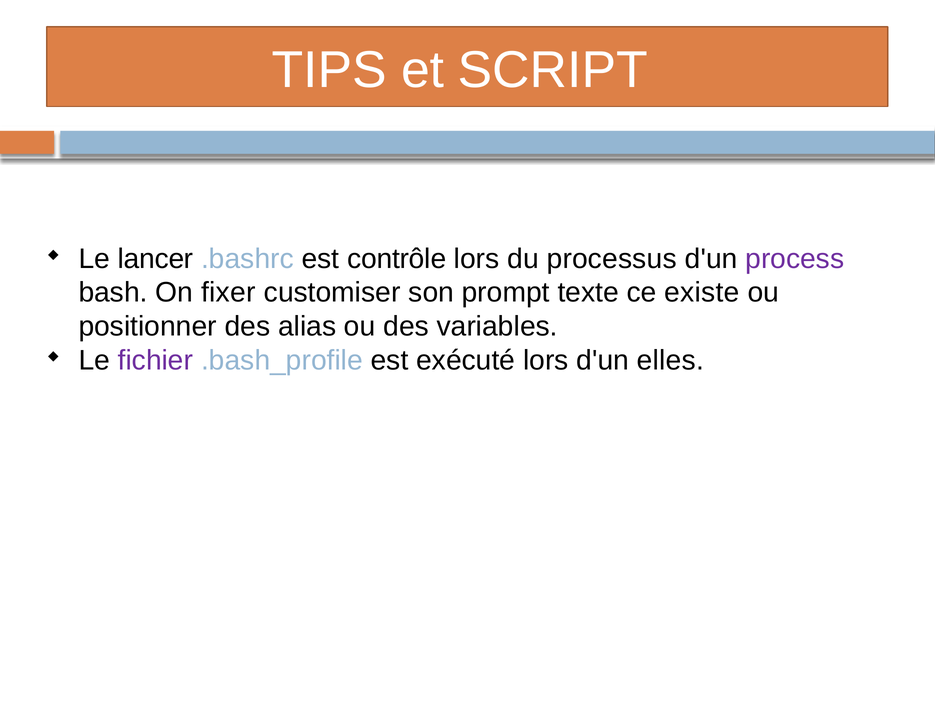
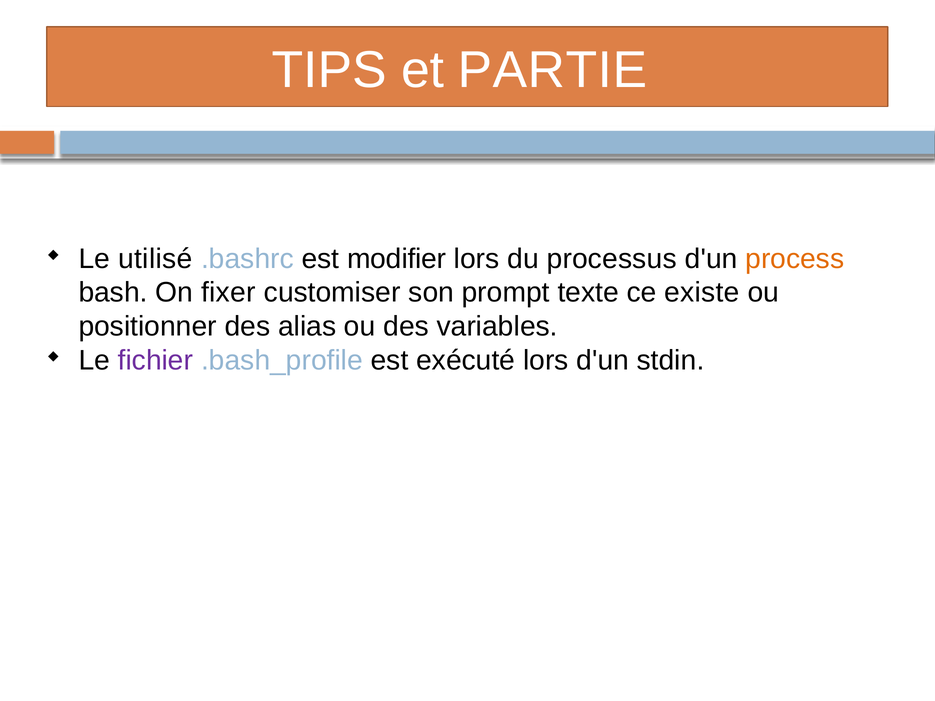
SCRIPT: SCRIPT -> PARTIE
lancer: lancer -> utilisé
contrôle: contrôle -> modifier
process colour: purple -> orange
elles: elles -> stdin
